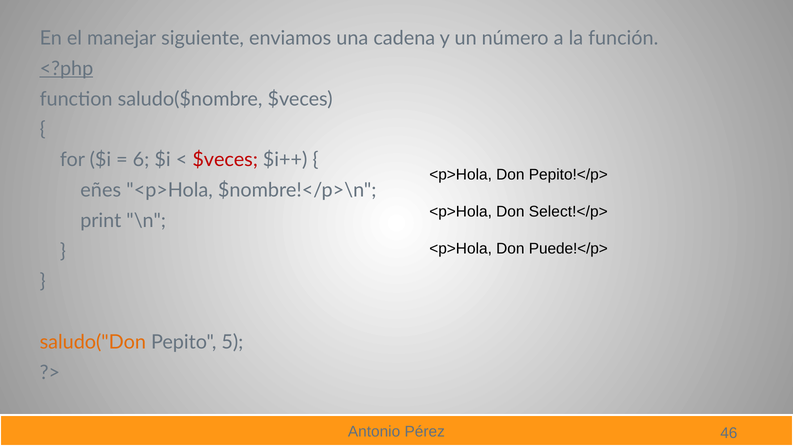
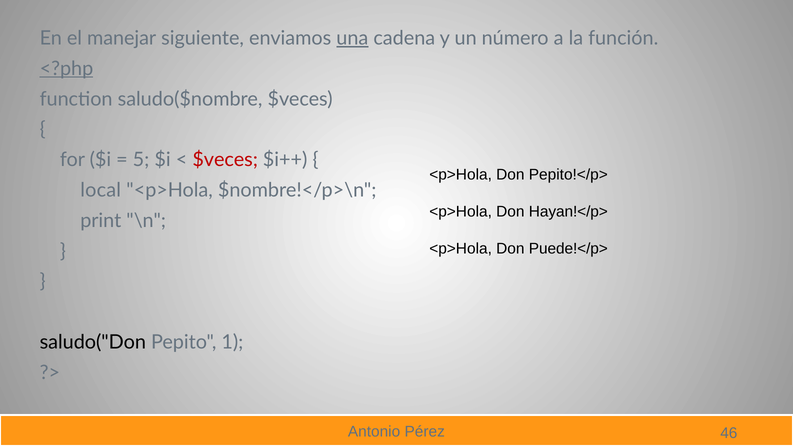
una underline: none -> present
6: 6 -> 5
eñes: eñes -> local
Select!</p>: Select!</p> -> Hayan!</p>
saludo("Don colour: orange -> black
5: 5 -> 1
